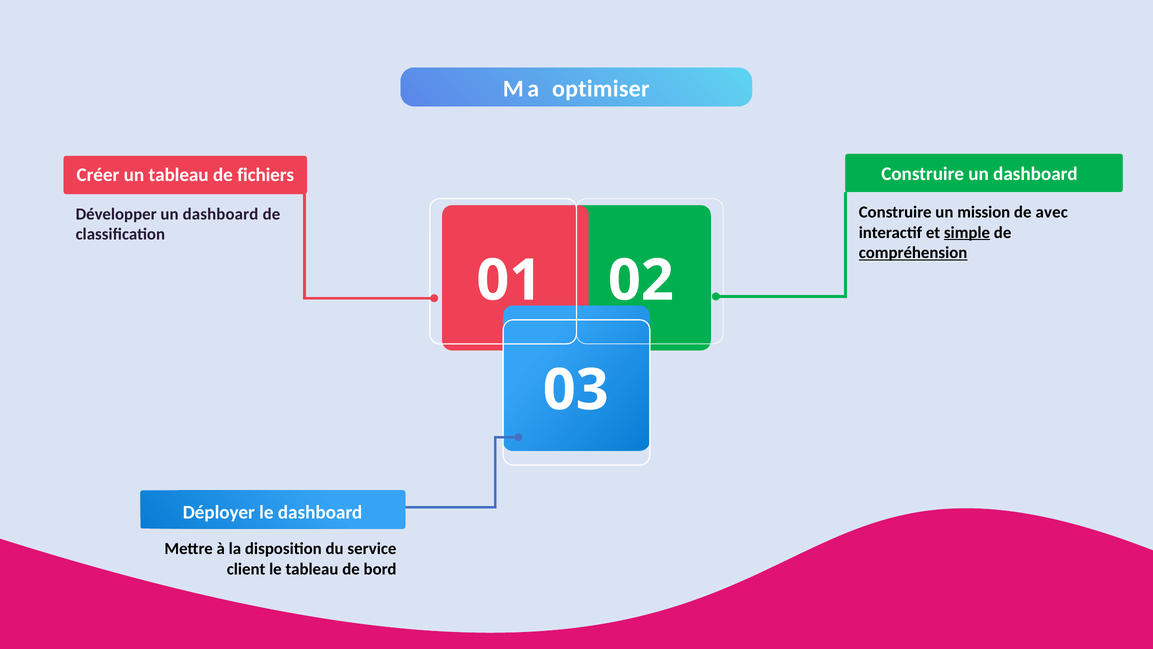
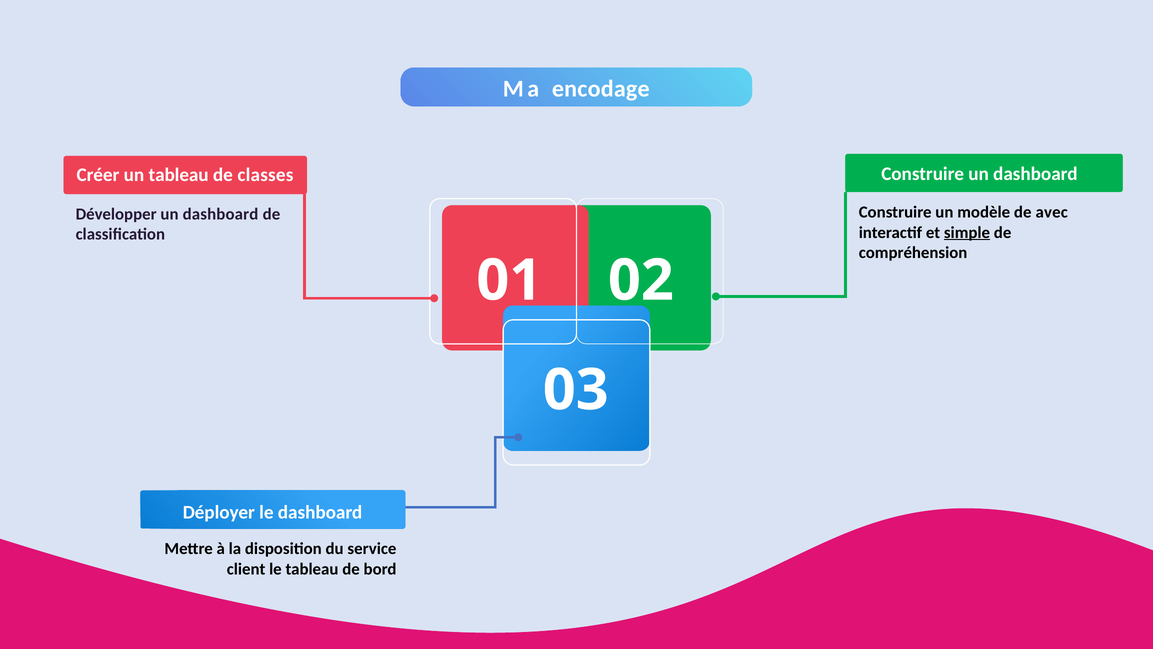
optimiser: optimiser -> encodage
fichiers: fichiers -> classes
mission: mission -> modèle
compréhension underline: present -> none
